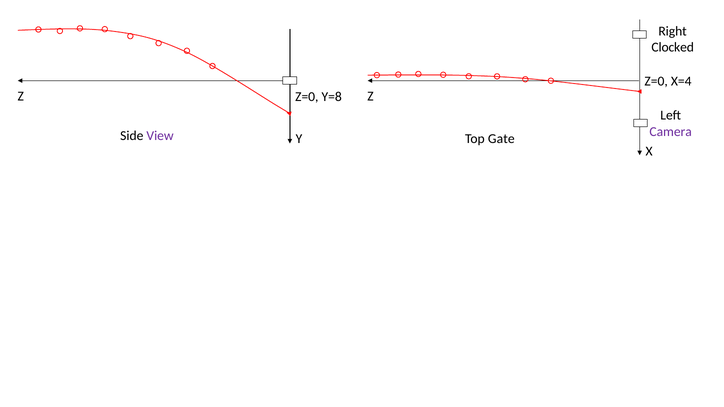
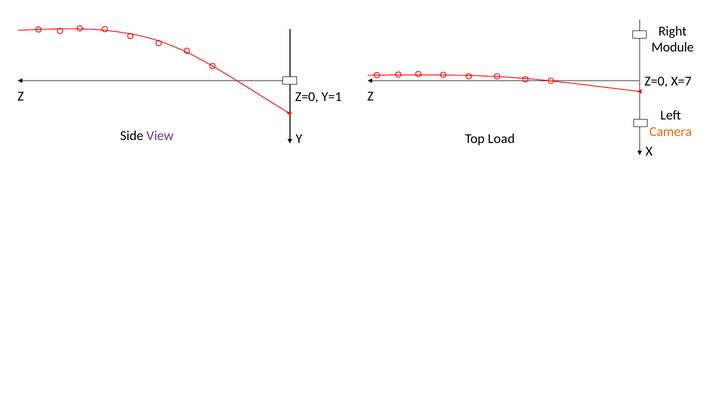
Clocked: Clocked -> Module
X=4: X=4 -> X=7
Y=8: Y=8 -> Y=1
Camera colour: purple -> orange
Gate: Gate -> Load
